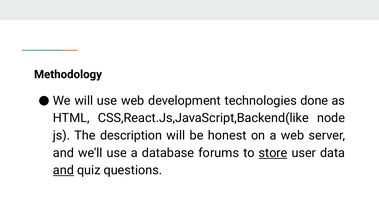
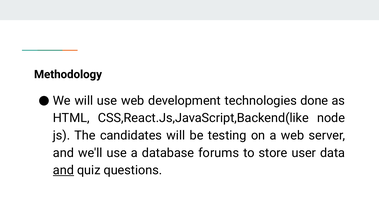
description: description -> candidates
honest: honest -> testing
store underline: present -> none
